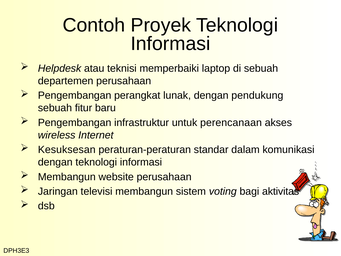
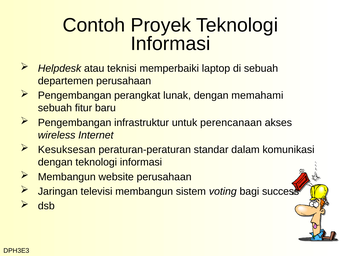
pendukung: pendukung -> memahami
aktivitas: aktivitas -> success
